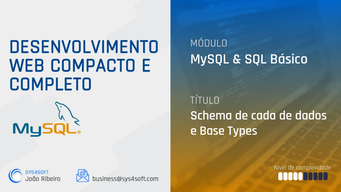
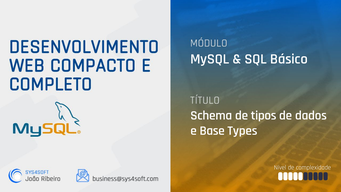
cada: cada -> tipos
